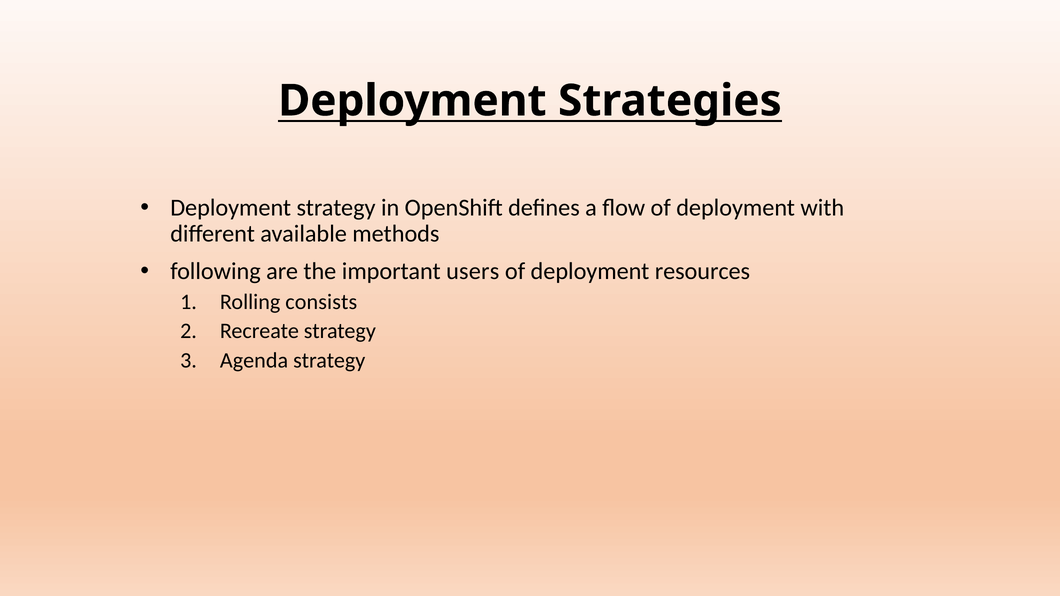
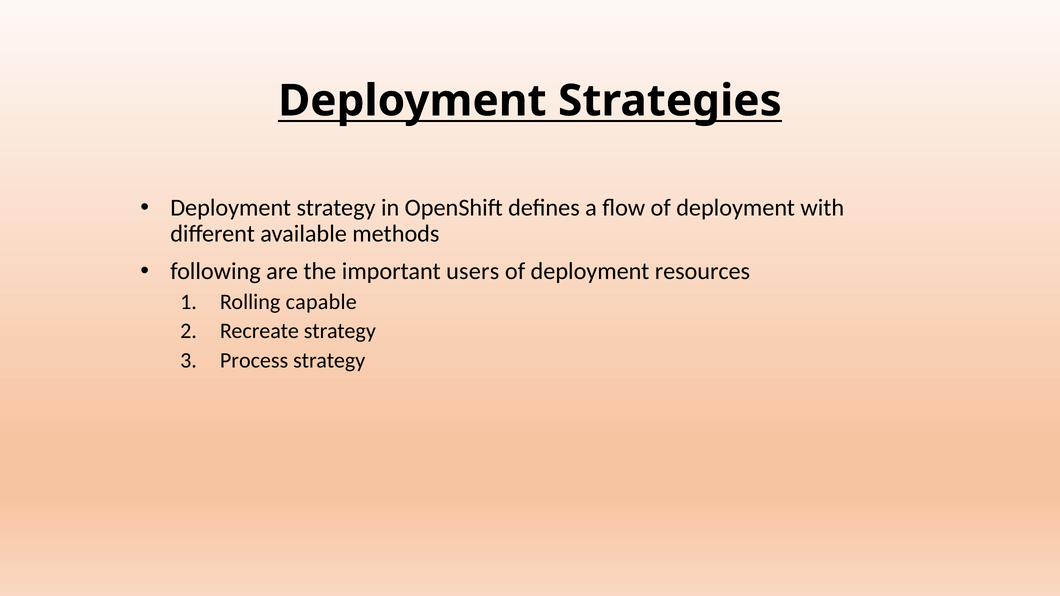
consists: consists -> capable
Agenda: Agenda -> Process
